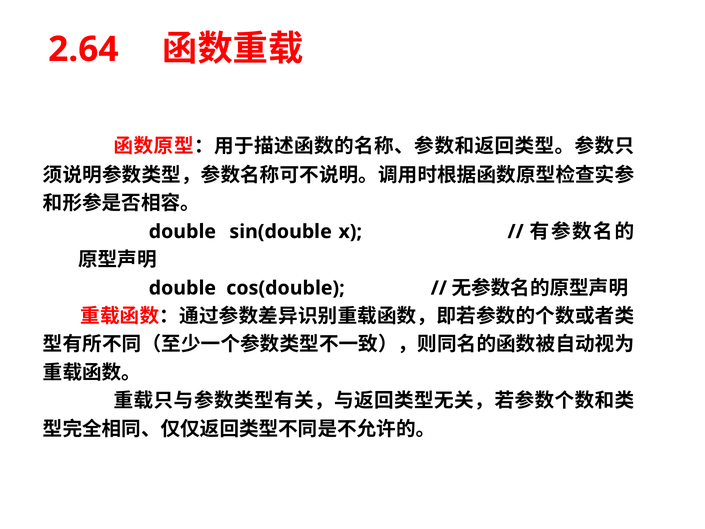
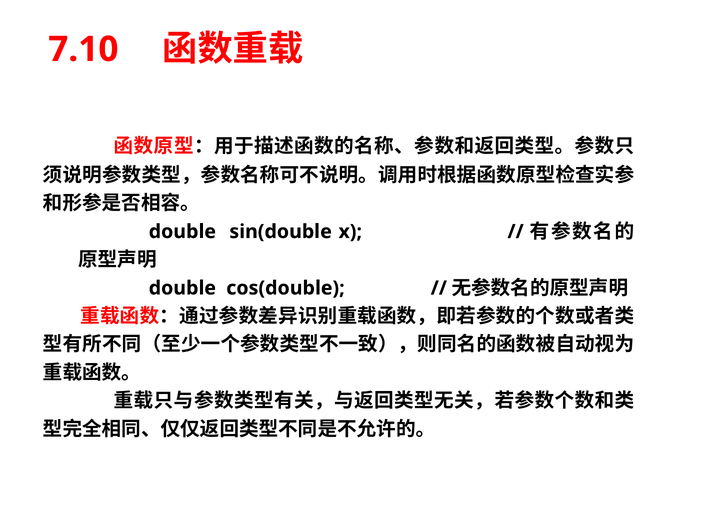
2.64: 2.64 -> 7.10
